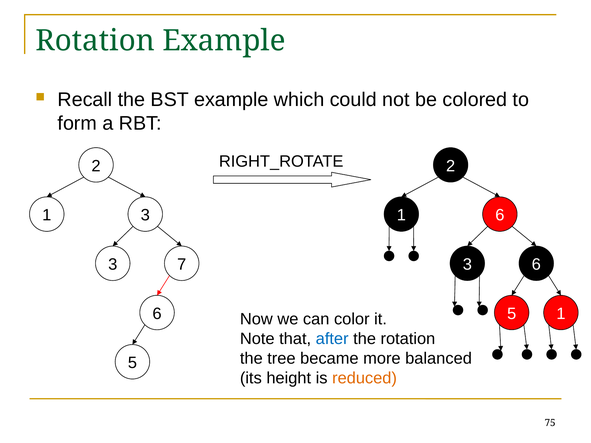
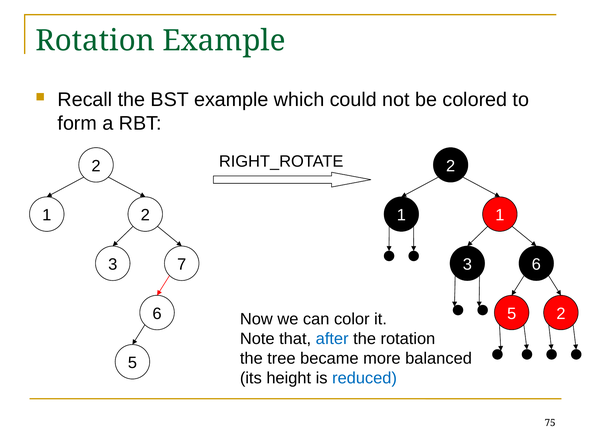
1 3: 3 -> 2
1 6: 6 -> 1
1 at (561, 314): 1 -> 2
reduced colour: orange -> blue
